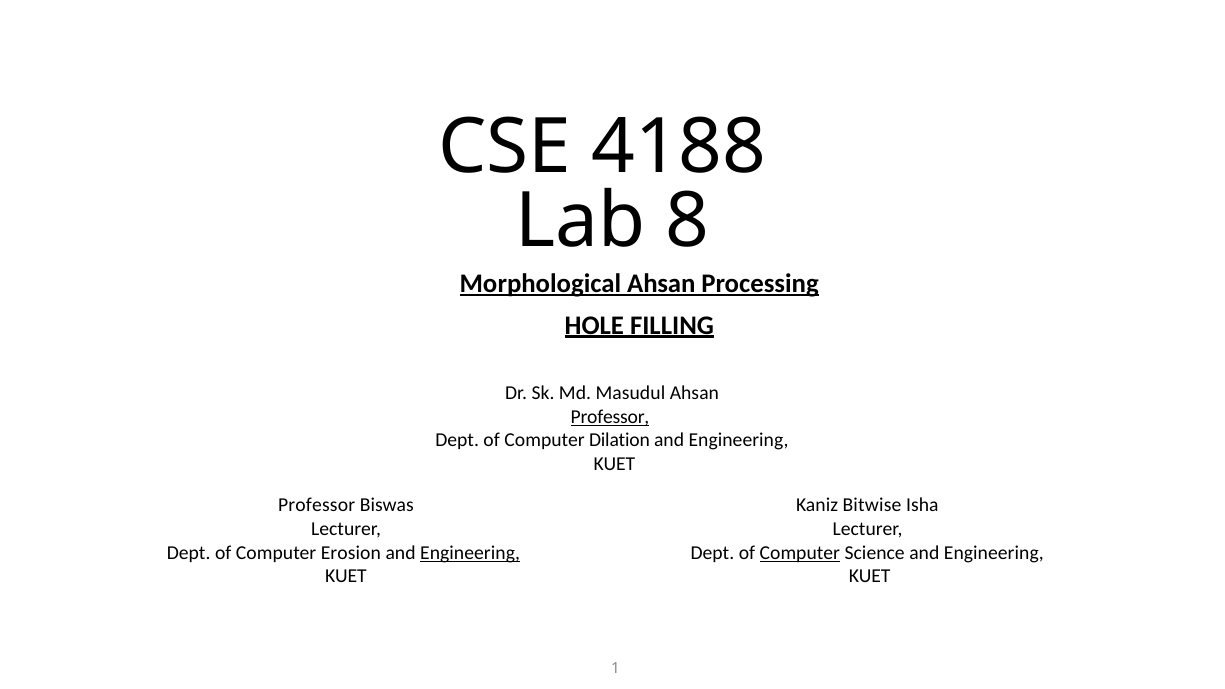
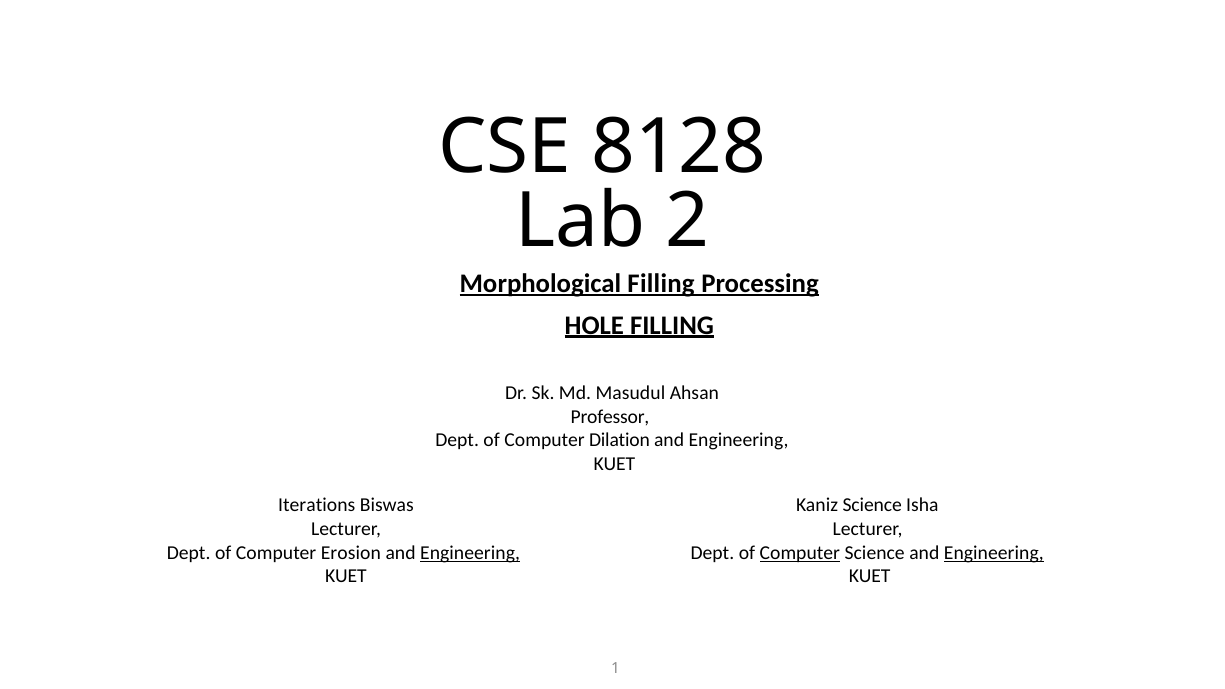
4188: 4188 -> 8128
8: 8 -> 2
Morphological Ahsan: Ahsan -> Filling
Professor at (610, 417) underline: present -> none
Professor at (317, 505): Professor -> Iterations
Kaniz Bitwise: Bitwise -> Science
Engineering at (994, 553) underline: none -> present
